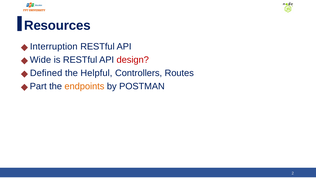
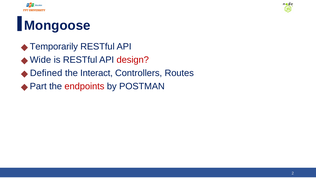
Resources: Resources -> Mongoose
Interruption: Interruption -> Temporarily
Helpful: Helpful -> Interact
endpoints colour: orange -> red
